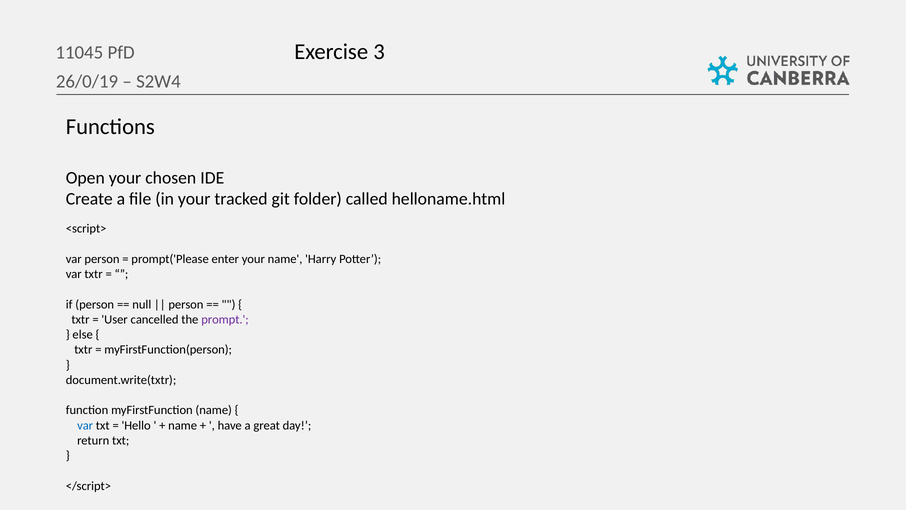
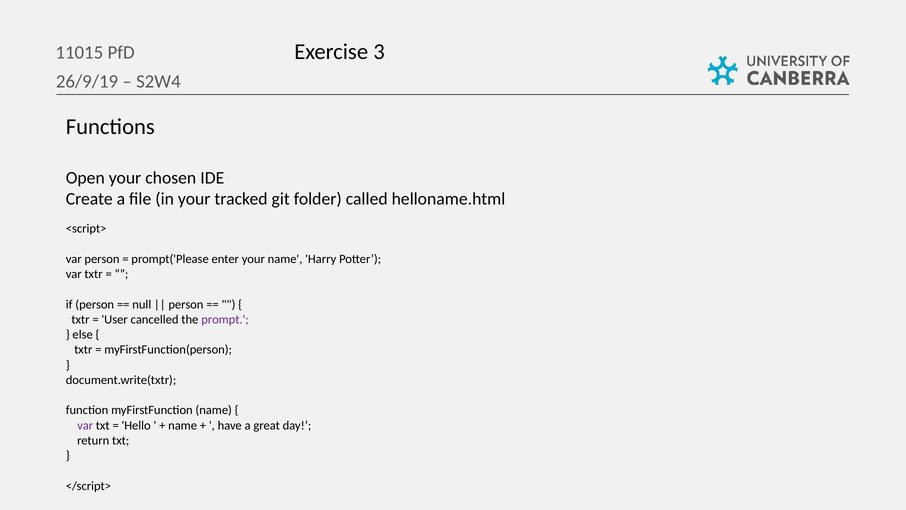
11045: 11045 -> 11015
26/0/19: 26/0/19 -> 26/9/19
var at (85, 425) colour: blue -> purple
